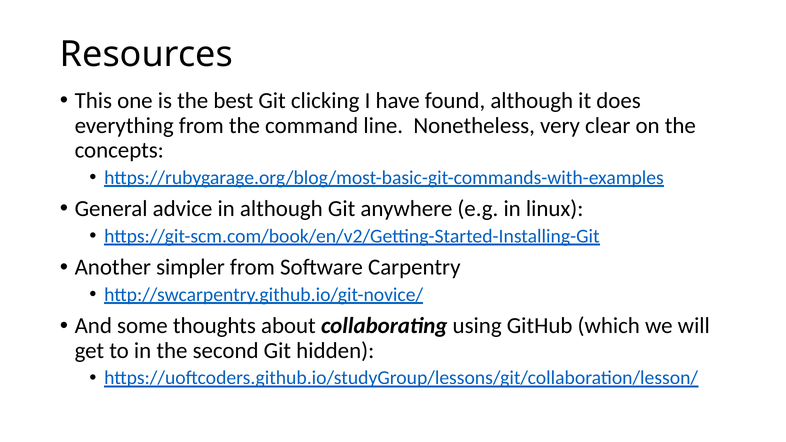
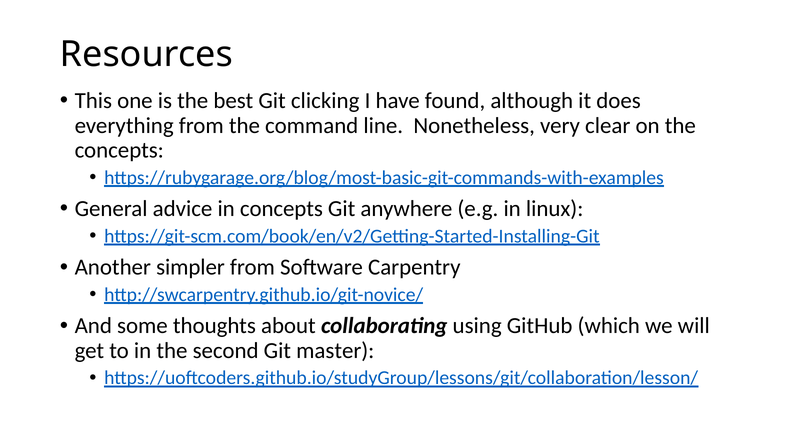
in although: although -> concepts
hidden: hidden -> master
